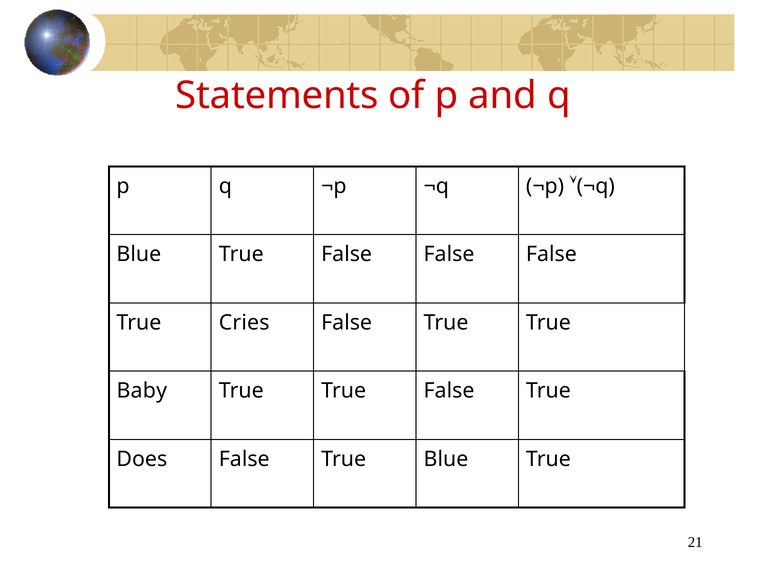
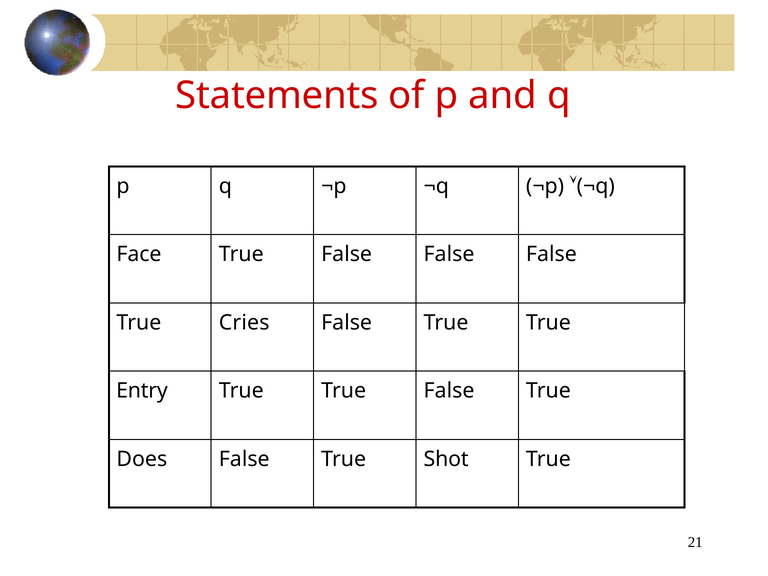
Blue at (139, 254): Blue -> Face
Baby: Baby -> Entry
True Blue: Blue -> Shot
